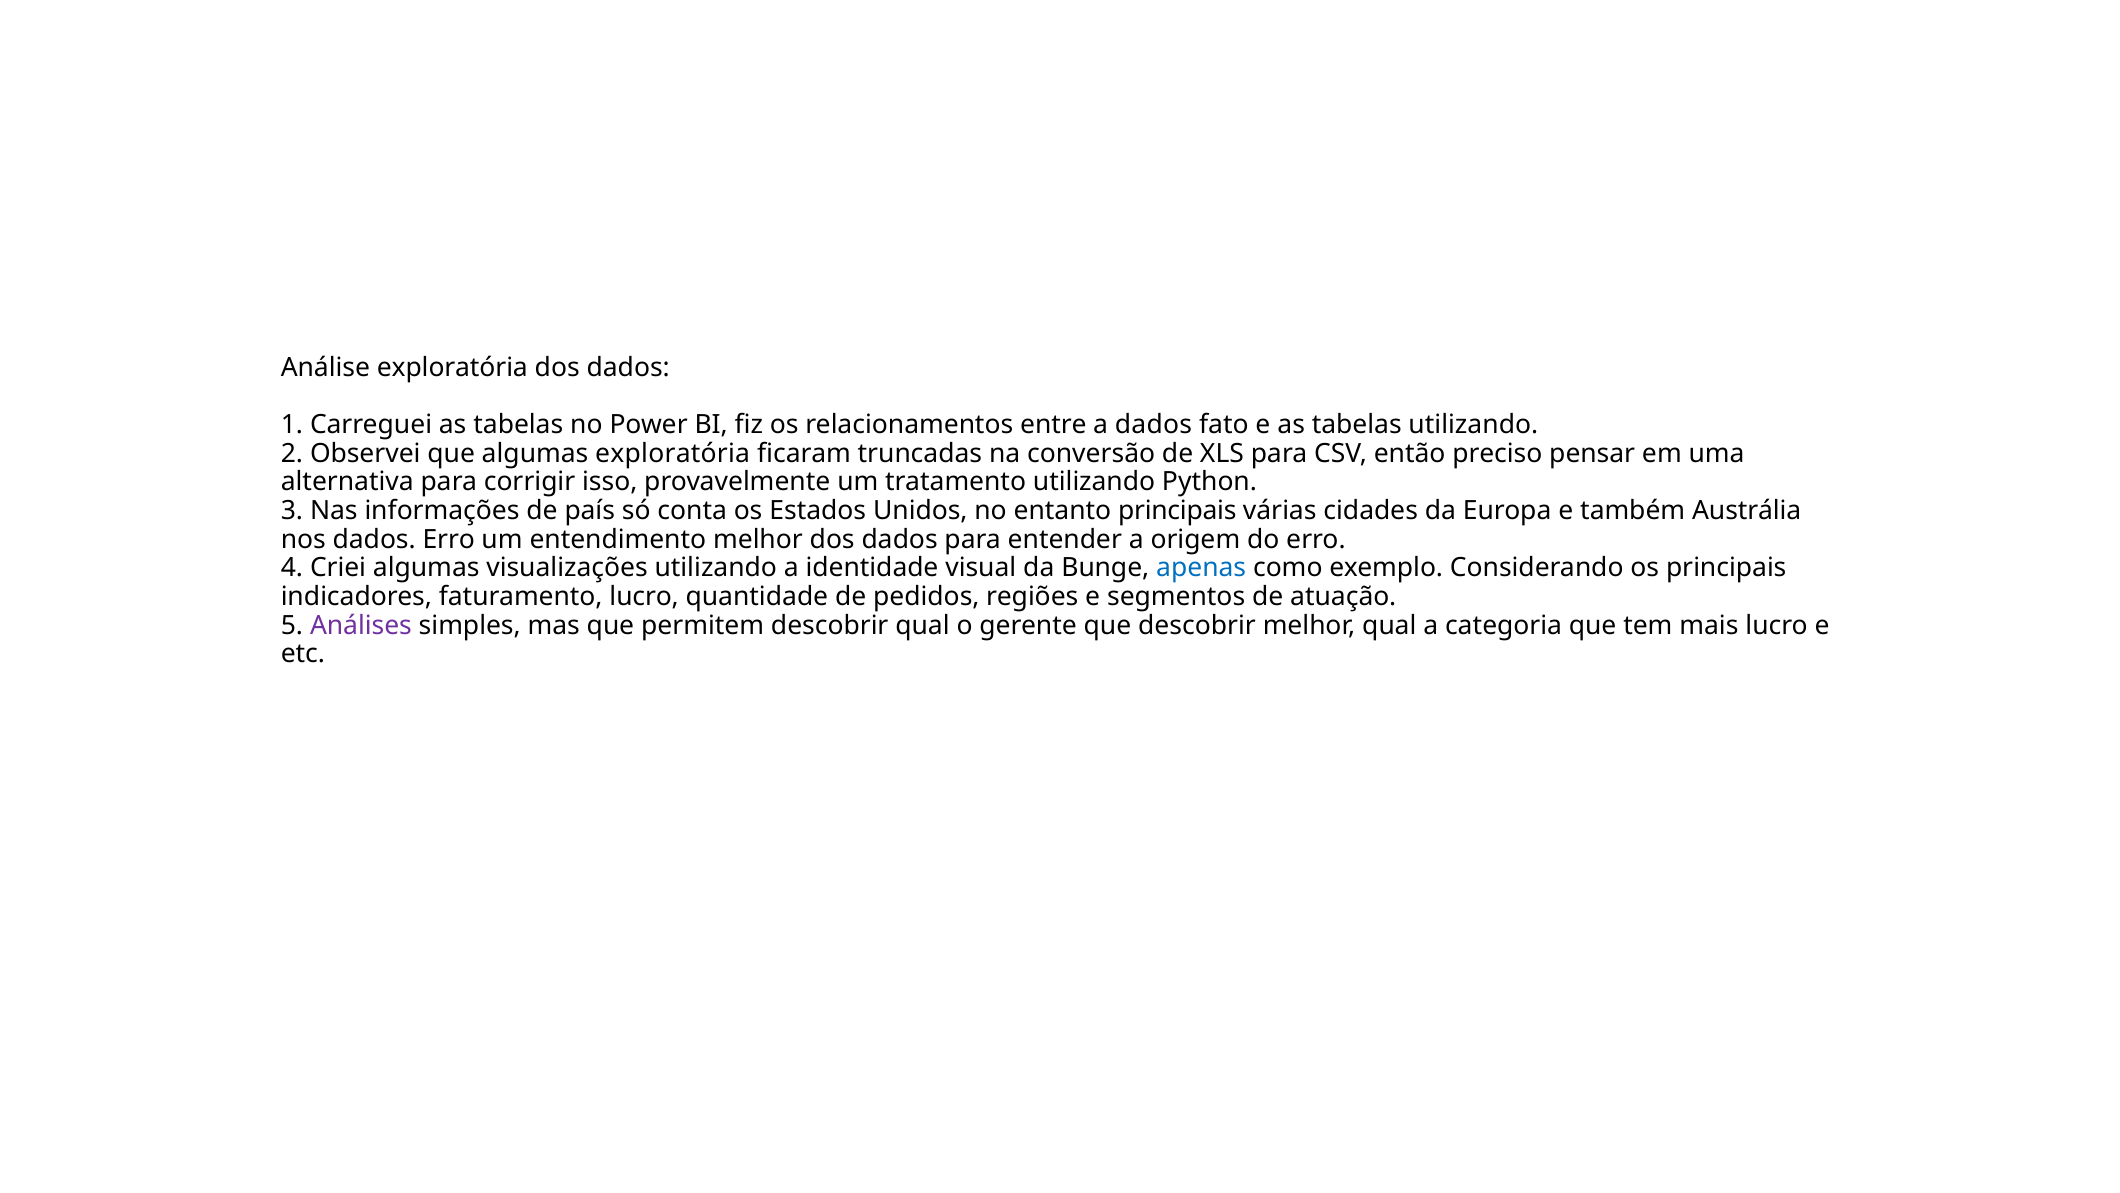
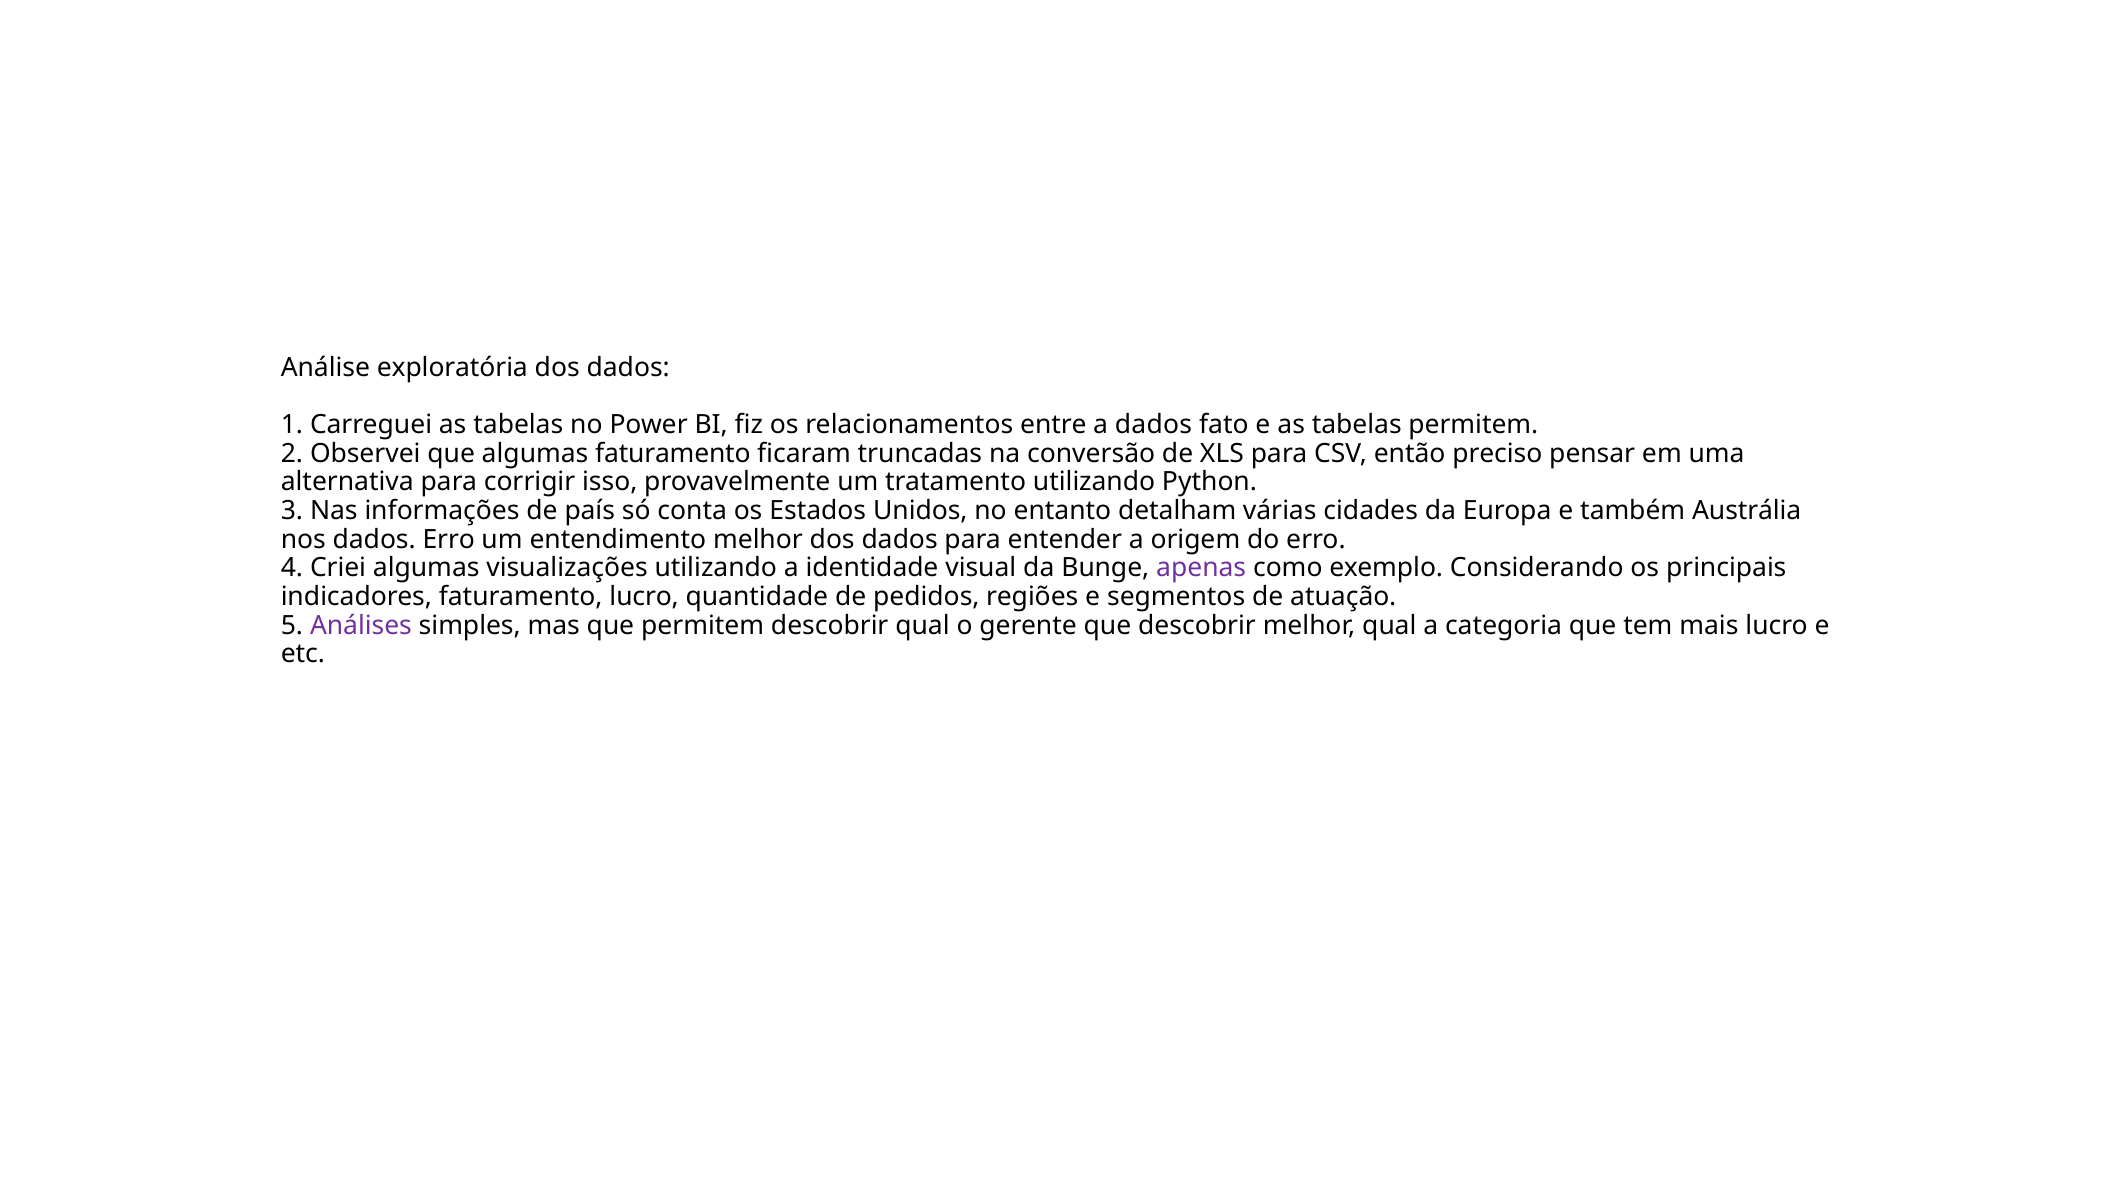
tabelas utilizando: utilizando -> permitem
algumas exploratória: exploratória -> faturamento
entanto principais: principais -> detalham
apenas colour: blue -> purple
